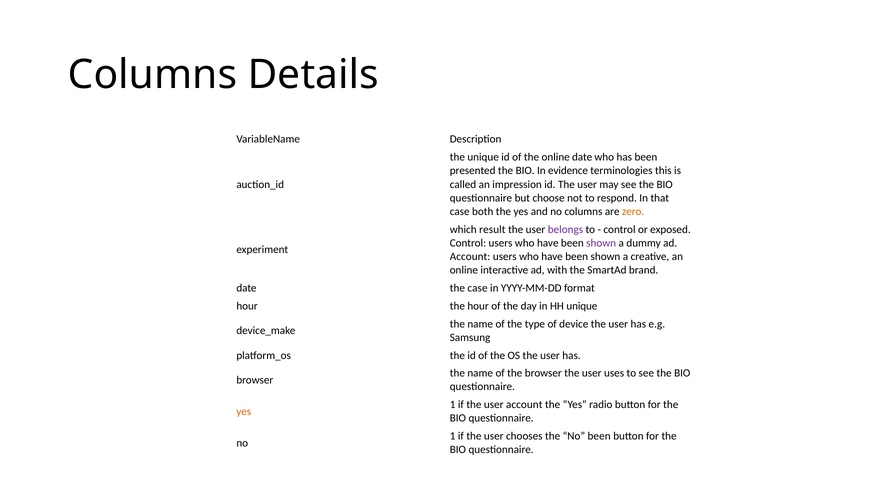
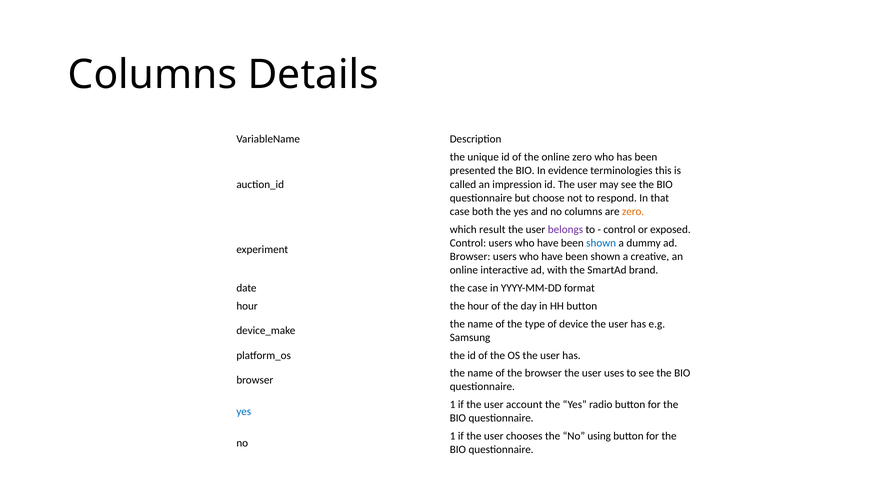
online date: date -> zero
shown at (601, 243) colour: purple -> blue
Account at (470, 257): Account -> Browser
HH unique: unique -> button
yes at (244, 412) colour: orange -> blue
No been: been -> using
